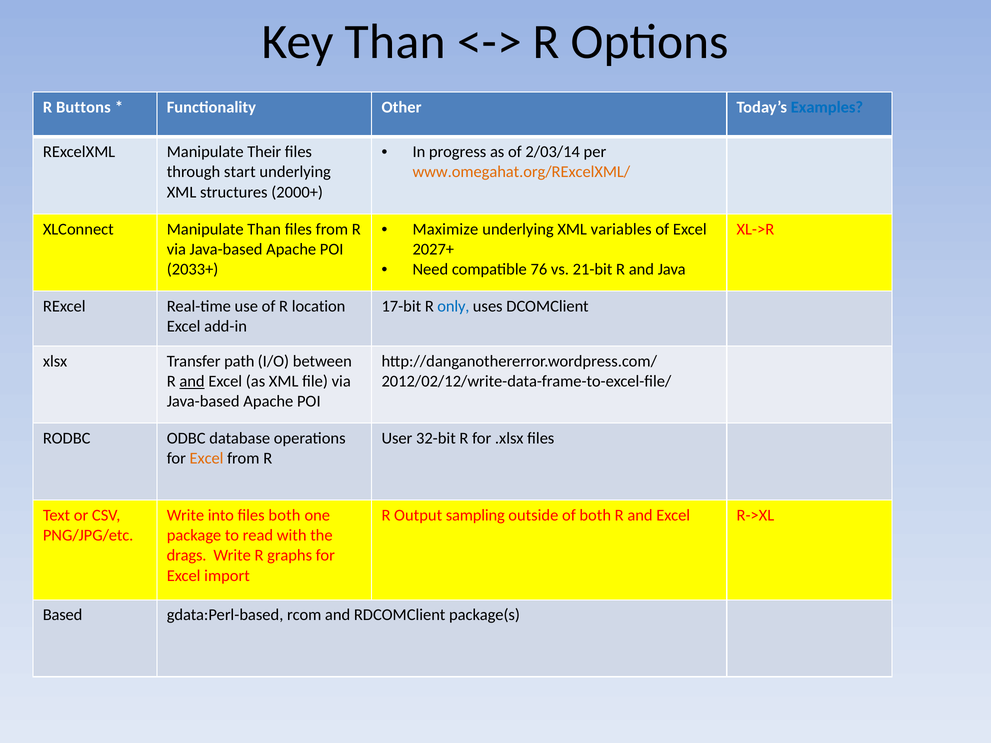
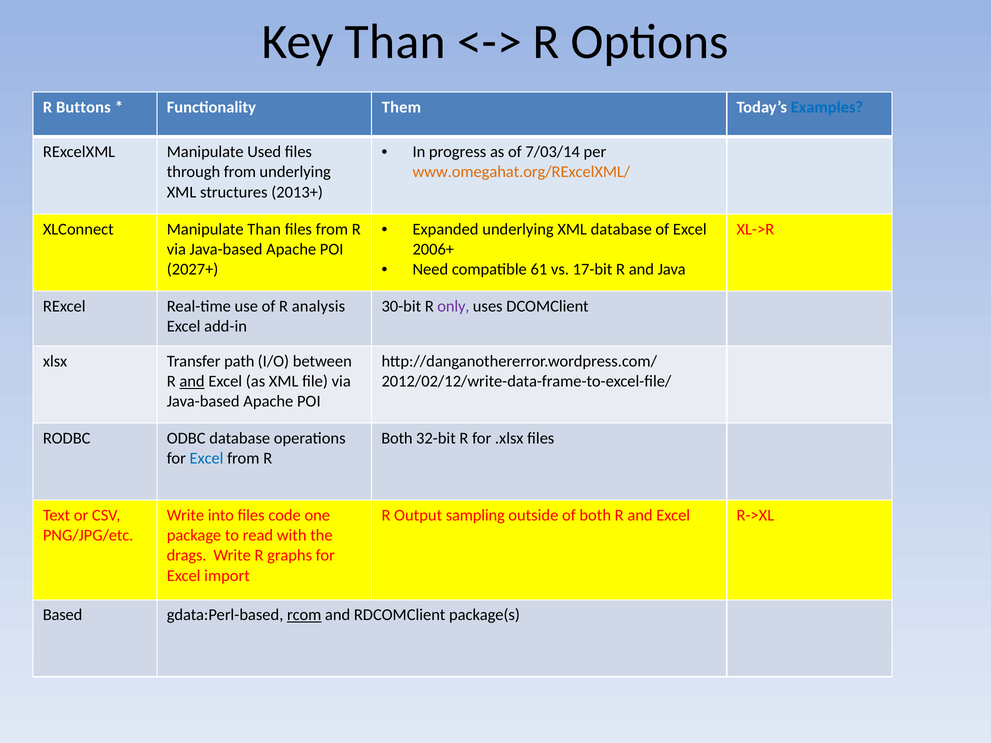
Other: Other -> Them
2/03/14: 2/03/14 -> 7/03/14
Their: Their -> Used
through start: start -> from
2000+: 2000+ -> 2013+
Maximize: Maximize -> Expanded
XML variables: variables -> database
2027+: 2027+ -> 2006+
76: 76 -> 61
21-bit: 21-bit -> 17-bit
2033+: 2033+ -> 2027+
location: location -> analysis
17-bit: 17-bit -> 30-bit
only colour: blue -> purple
User at (397, 438): User -> Both
Excel at (207, 459) colour: orange -> blue
files both: both -> code
rcom underline: none -> present
